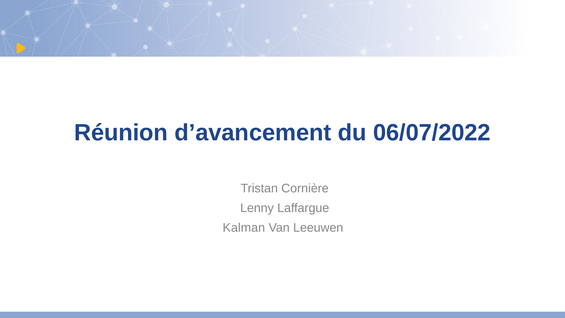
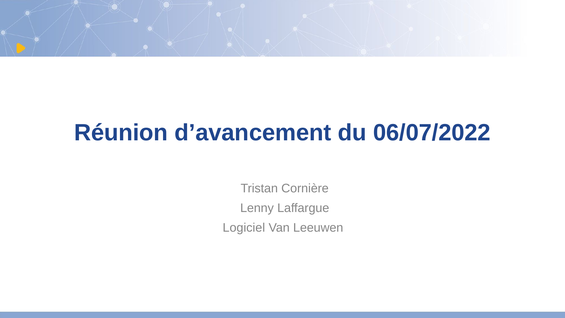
Kalman: Kalman -> Logiciel
